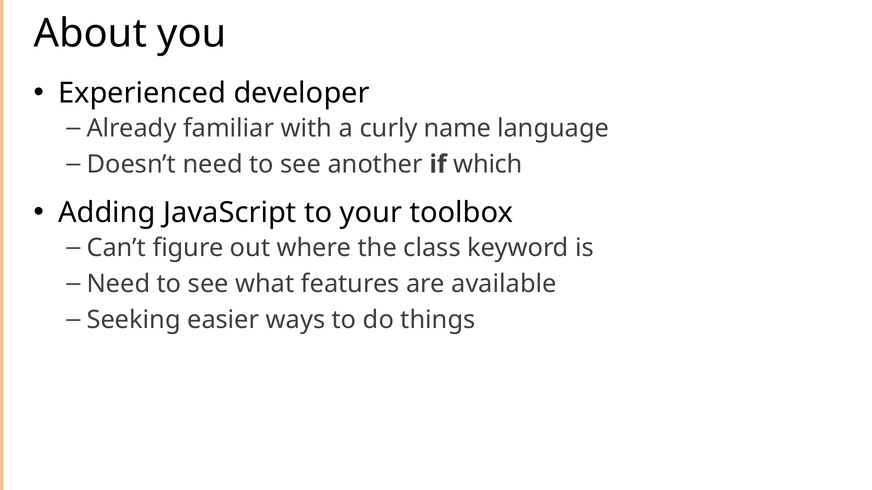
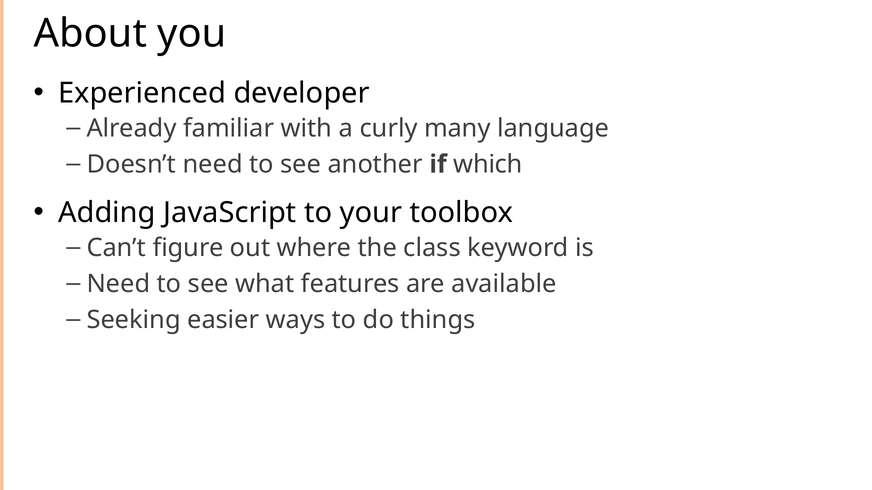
name: name -> many
